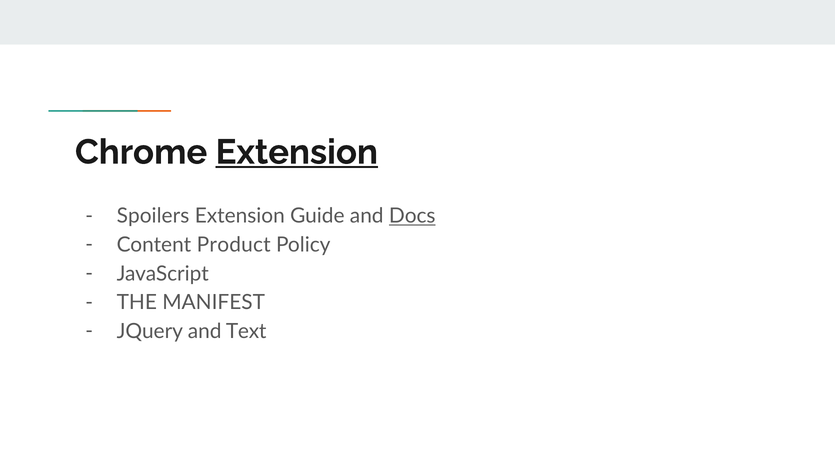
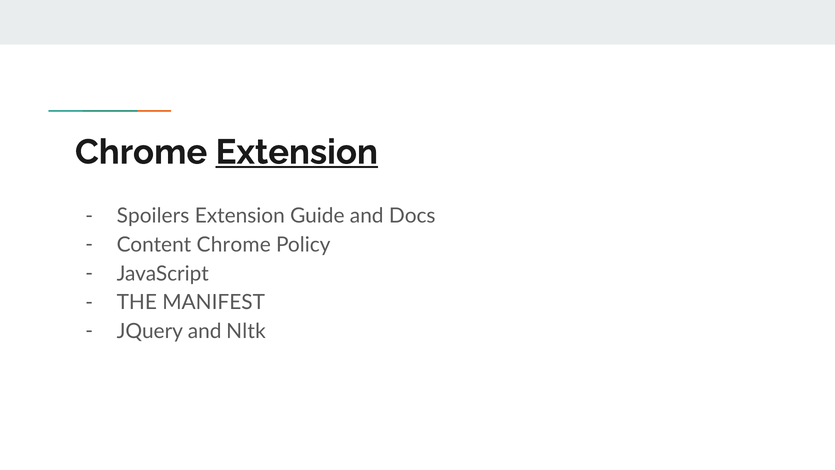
Docs underline: present -> none
Content Product: Product -> Chrome
Text: Text -> Nltk
